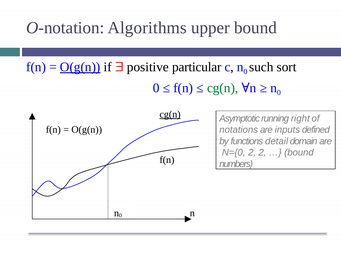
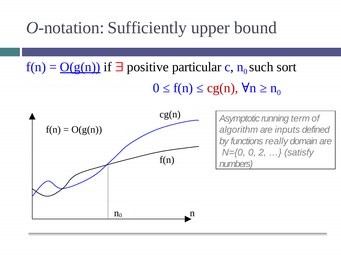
Algorithms: Algorithms -> Sufficiently
cg(n at (223, 88) colour: green -> red
cg(n at (170, 114) underline: present -> none
right: right -> term
notations: notations -> algorithm
detail: detail -> really
N={0 2: 2 -> 0
bound at (299, 152): bound -> satisfy
